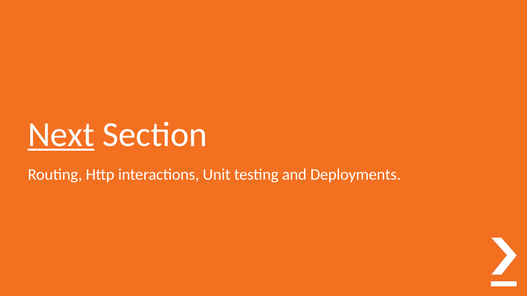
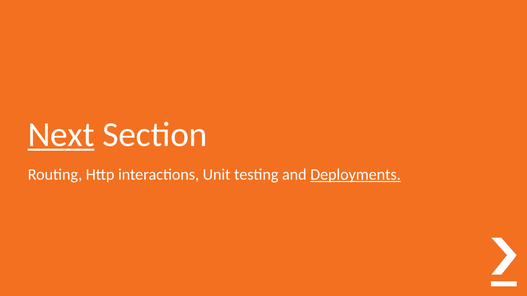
Deployments underline: none -> present
